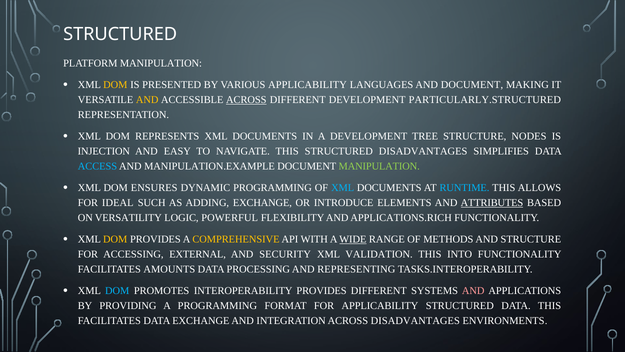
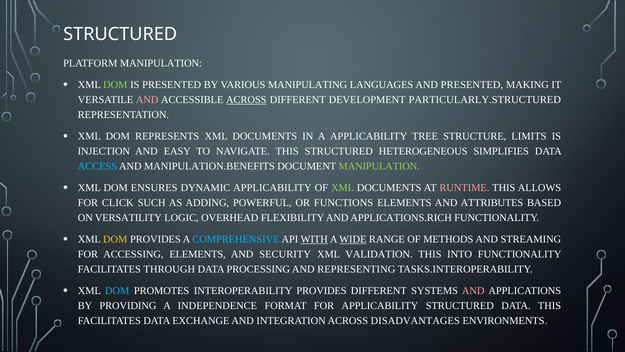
DOM at (115, 85) colour: yellow -> light green
VARIOUS APPLICABILITY: APPLICABILITY -> MANIPULATING
AND DOCUMENT: DOCUMENT -> PRESENTED
AND at (147, 100) colour: yellow -> pink
A DEVELOPMENT: DEVELOPMENT -> APPLICABILITY
NODES: NODES -> LIMITS
STRUCTURED DISADVANTAGES: DISADVANTAGES -> HETEROGENEOUS
MANIPULATION.EXAMPLE: MANIPULATION.EXAMPLE -> MANIPULATION.BENEFITS
DYNAMIC PROGRAMMING: PROGRAMMING -> APPLICABILITY
XML at (343, 188) colour: light blue -> light green
RUNTIME colour: light blue -> pink
IDEAL: IDEAL -> CLICK
ADDING EXCHANGE: EXCHANGE -> POWERFUL
INTRODUCE: INTRODUCE -> FUNCTIONS
ATTRIBUTES underline: present -> none
POWERFUL: POWERFUL -> OVERHEAD
COMPREHENSIVE colour: yellow -> light blue
WITH underline: none -> present
AND STRUCTURE: STRUCTURE -> STREAMING
ACCESSING EXTERNAL: EXTERNAL -> ELEMENTS
AMOUNTS: AMOUNTS -> THROUGH
A PROGRAMMING: PROGRAMMING -> INDEPENDENCE
